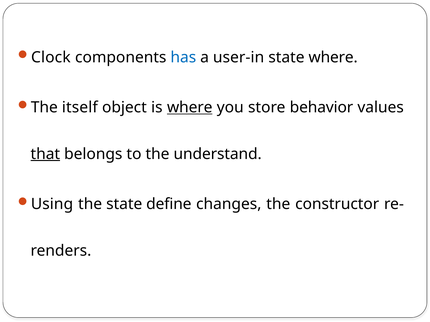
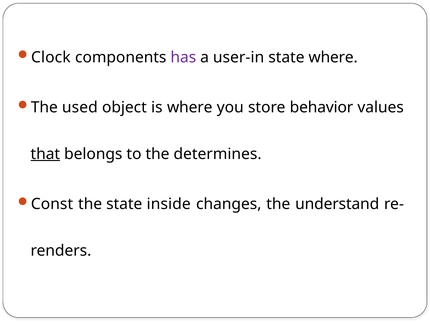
has colour: blue -> purple
itself: itself -> used
where at (190, 107) underline: present -> none
understand: understand -> determines
Using: Using -> Const
define: define -> inside
constructor: constructor -> understand
